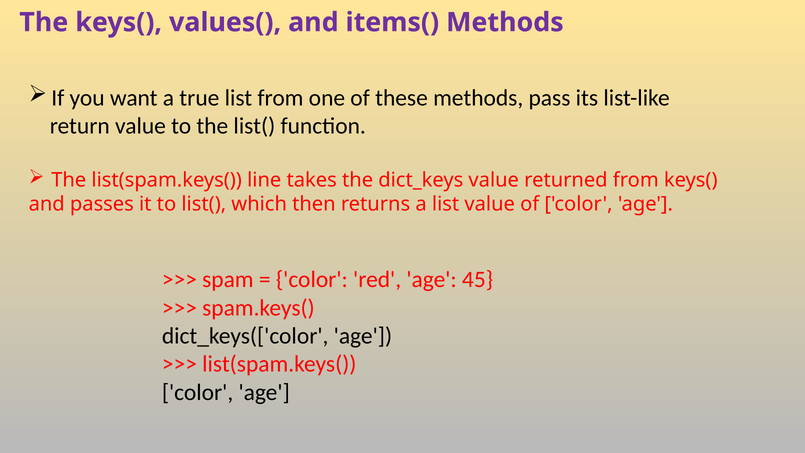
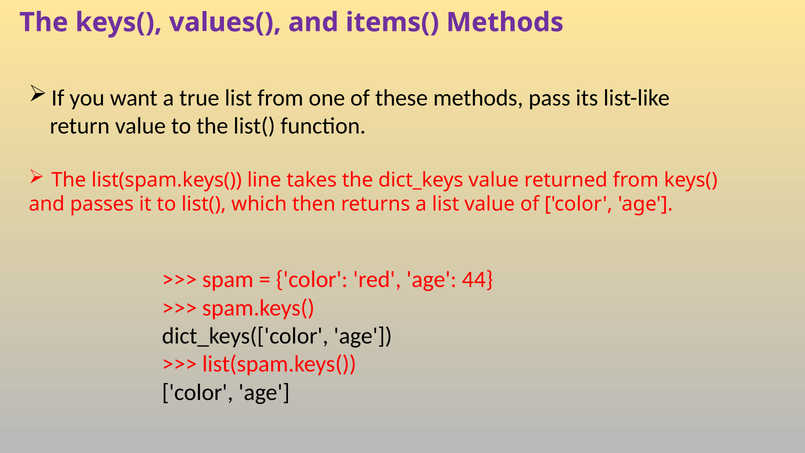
45: 45 -> 44
